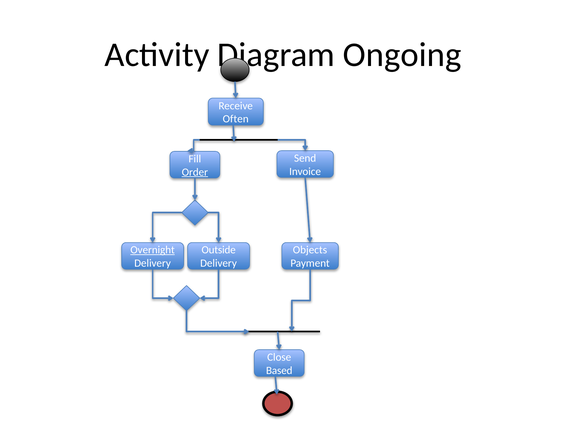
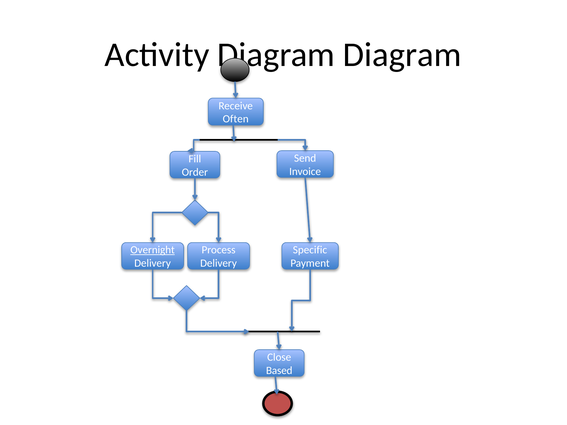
Ongoing at (402, 55): Ongoing -> Diagram
Order underline: present -> none
Outside: Outside -> Process
Objects: Objects -> Specific
